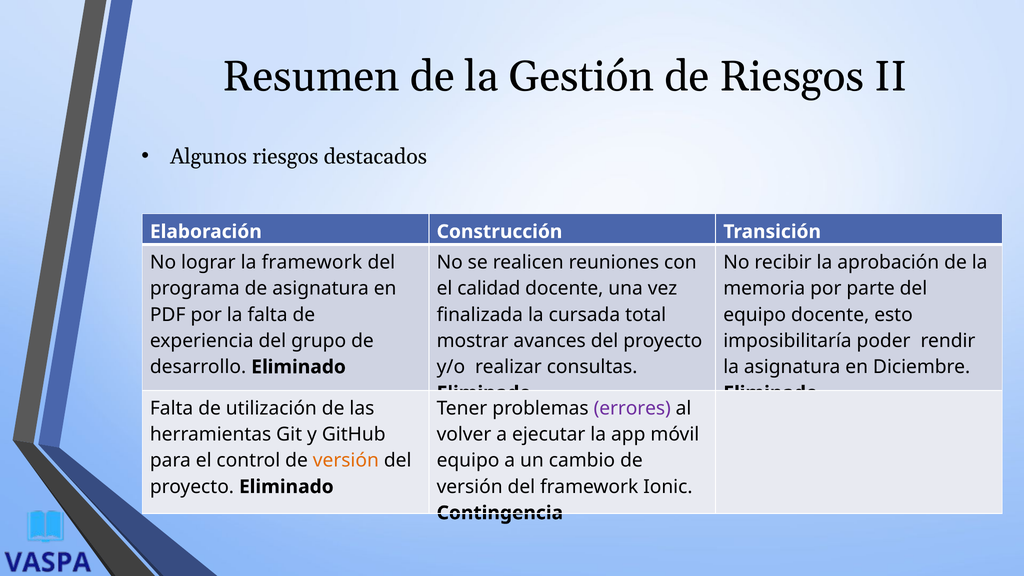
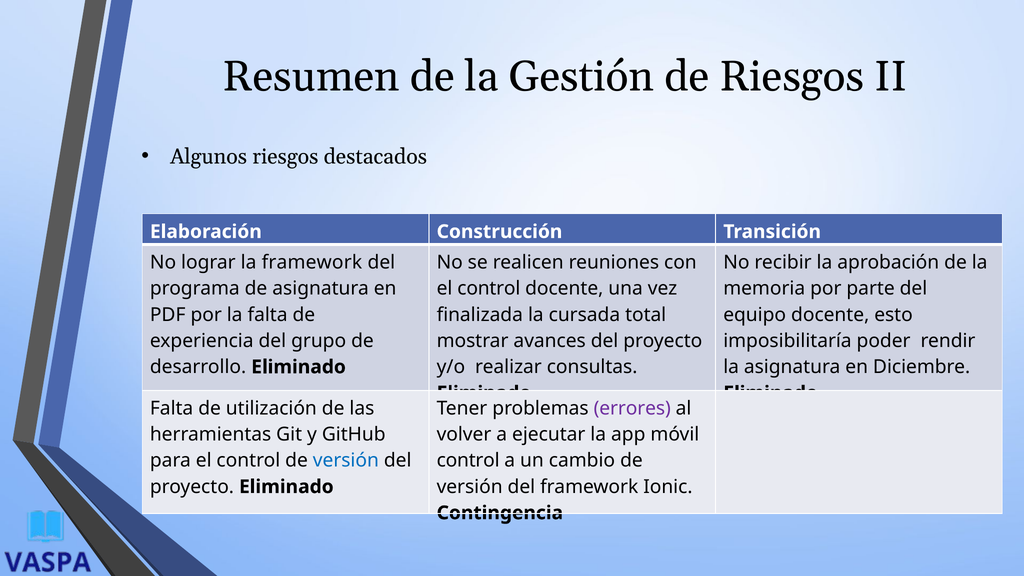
calidad at (489, 289): calidad -> control
versión at (346, 461) colour: orange -> blue
equipo at (468, 461): equipo -> control
